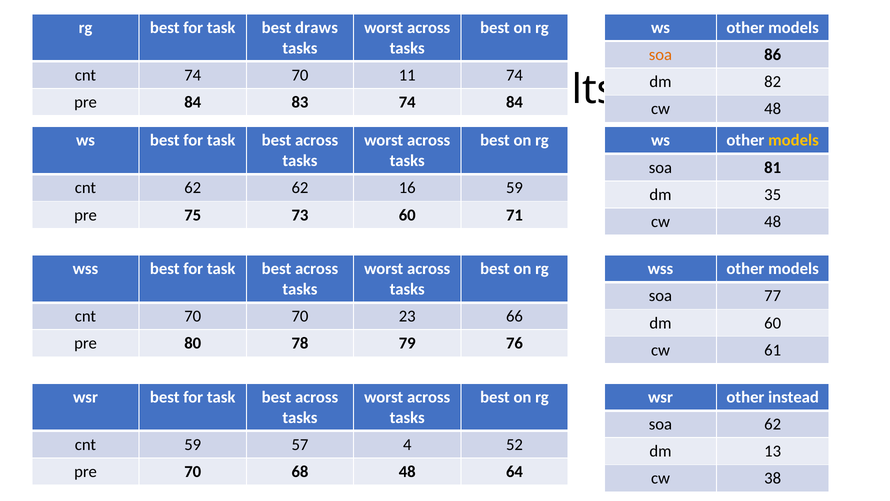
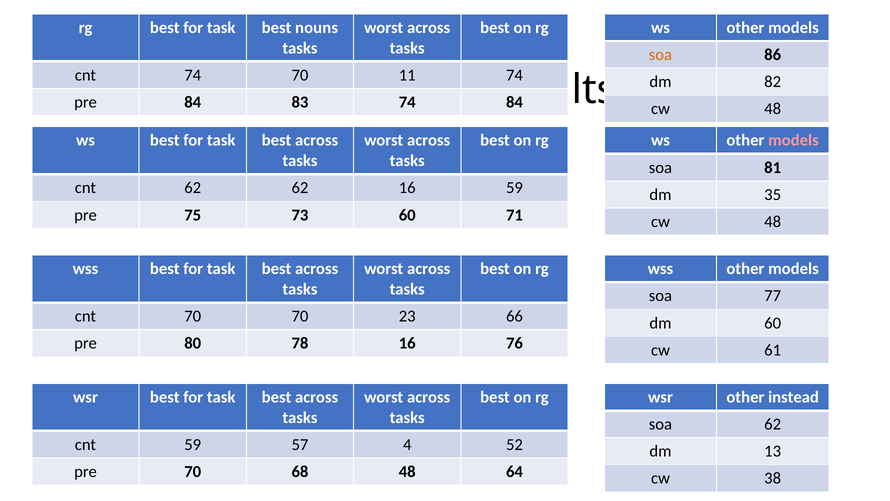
draws: draws -> nouns
models at (793, 140) colour: yellow -> pink
78 79: 79 -> 16
